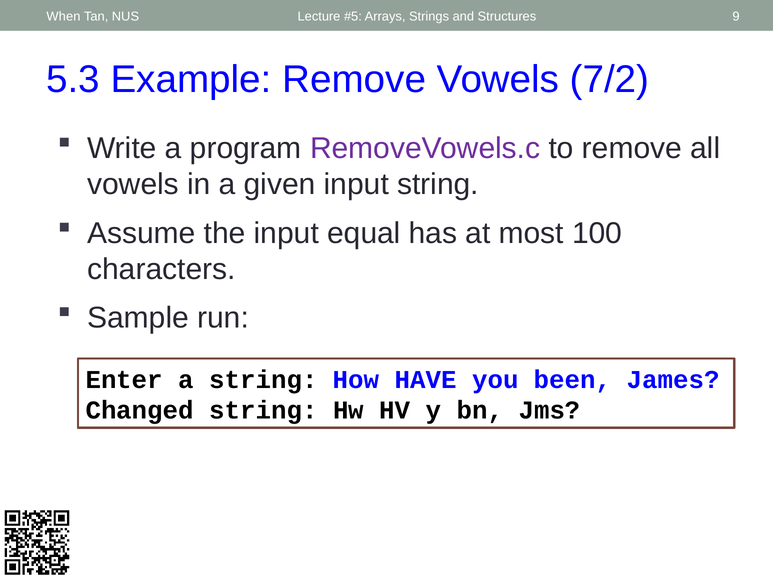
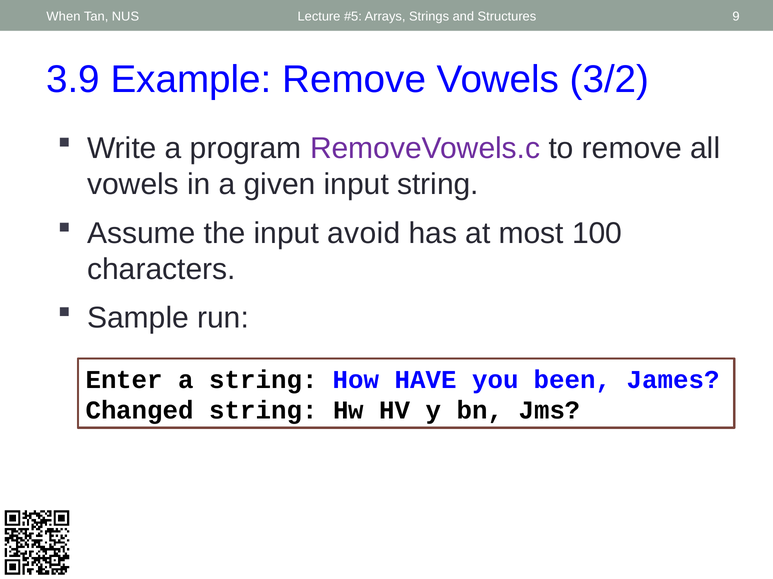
5.3: 5.3 -> 3.9
7/2: 7/2 -> 3/2
equal: equal -> avoid
